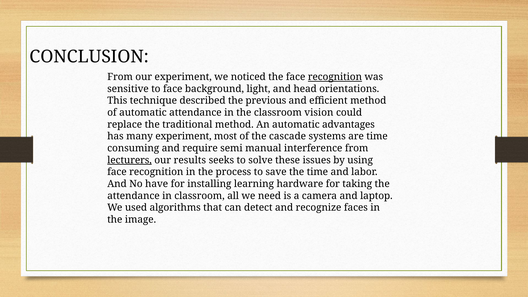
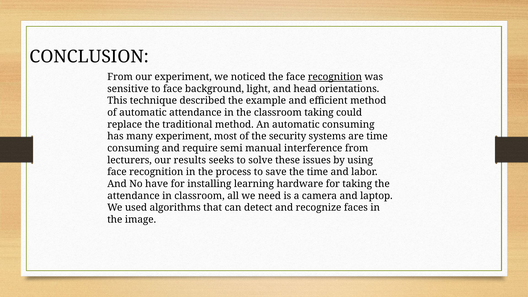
previous: previous -> example
classroom vision: vision -> taking
automatic advantages: advantages -> consuming
cascade: cascade -> security
lecturers underline: present -> none
